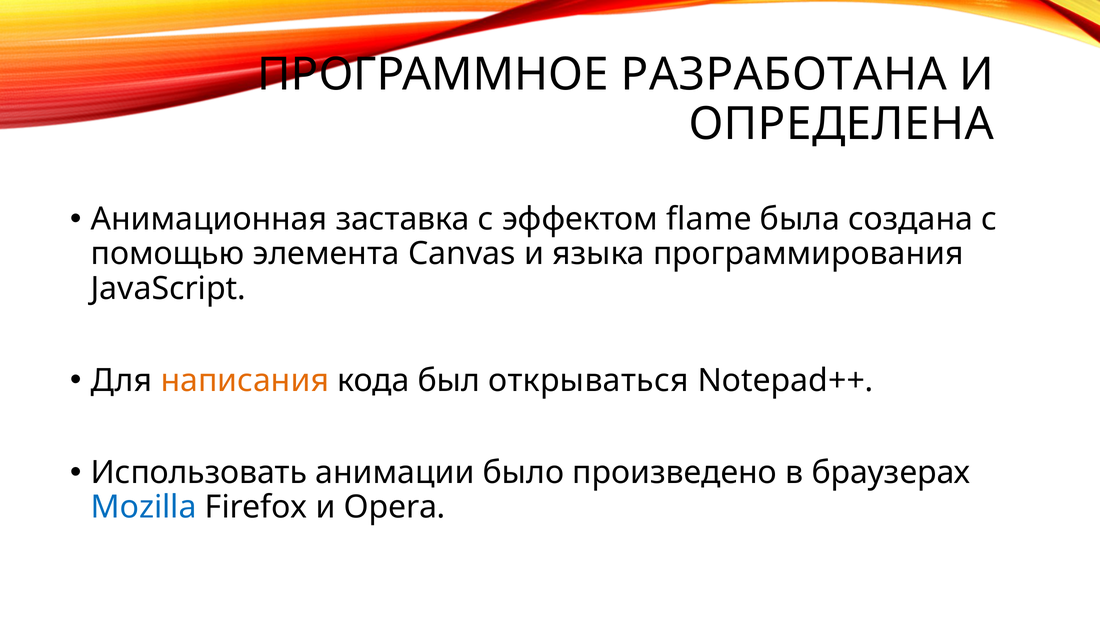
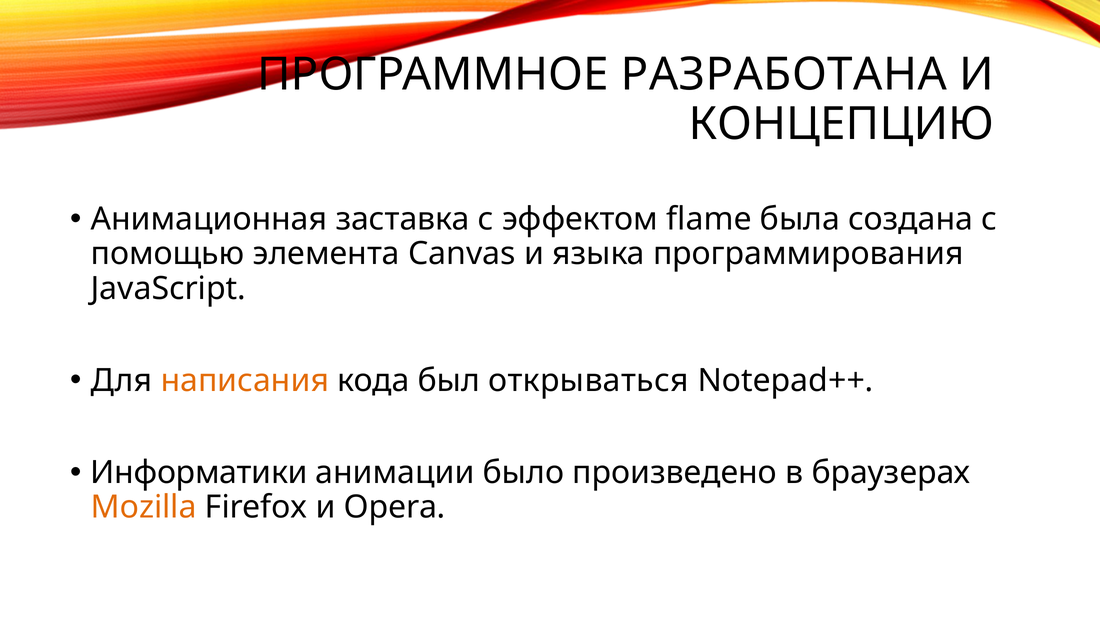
ОПРЕДЕЛЕНА: ОПРЕДЕЛЕНА -> КОНЦЕПЦИЮ
Использовать: Использовать -> Информатики
Mozilla colour: blue -> orange
